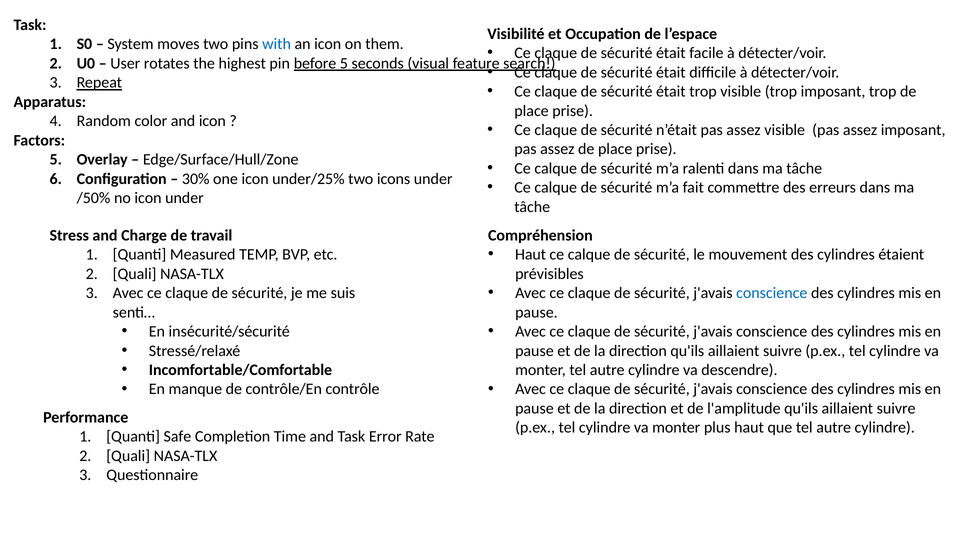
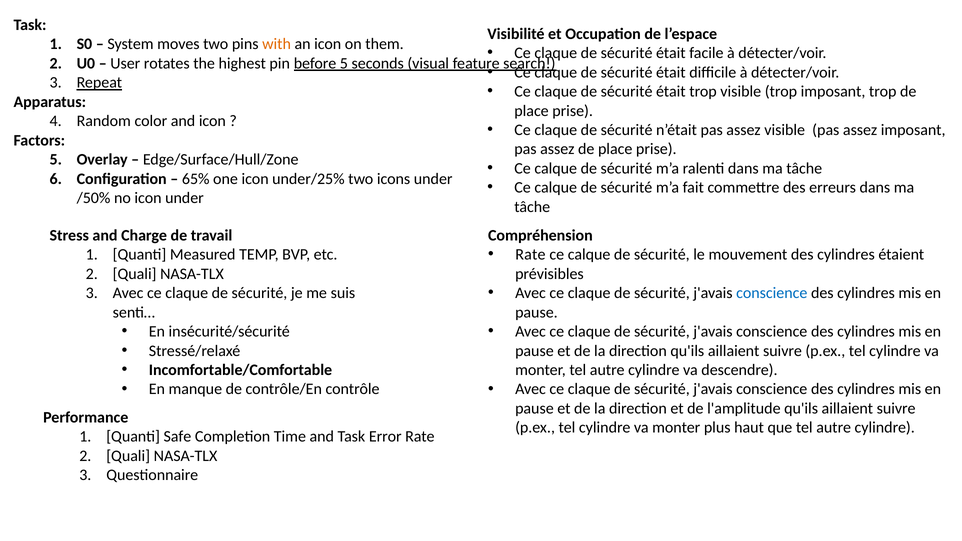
with colour: blue -> orange
30%: 30% -> 65%
Haut at (531, 255): Haut -> Rate
